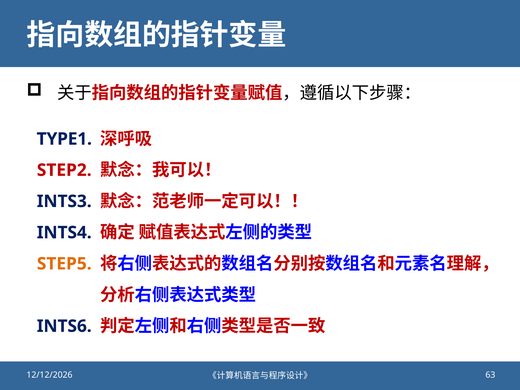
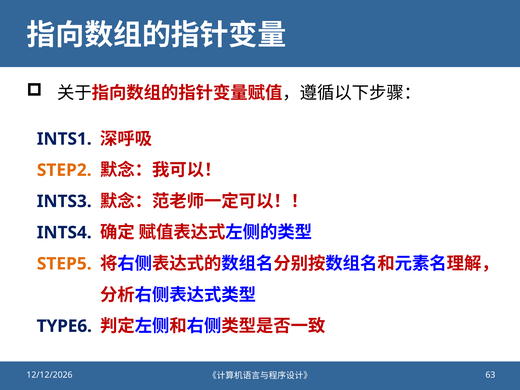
TYPE1: TYPE1 -> INTS1
STEP2 colour: red -> orange
INTS6: INTS6 -> TYPE6
